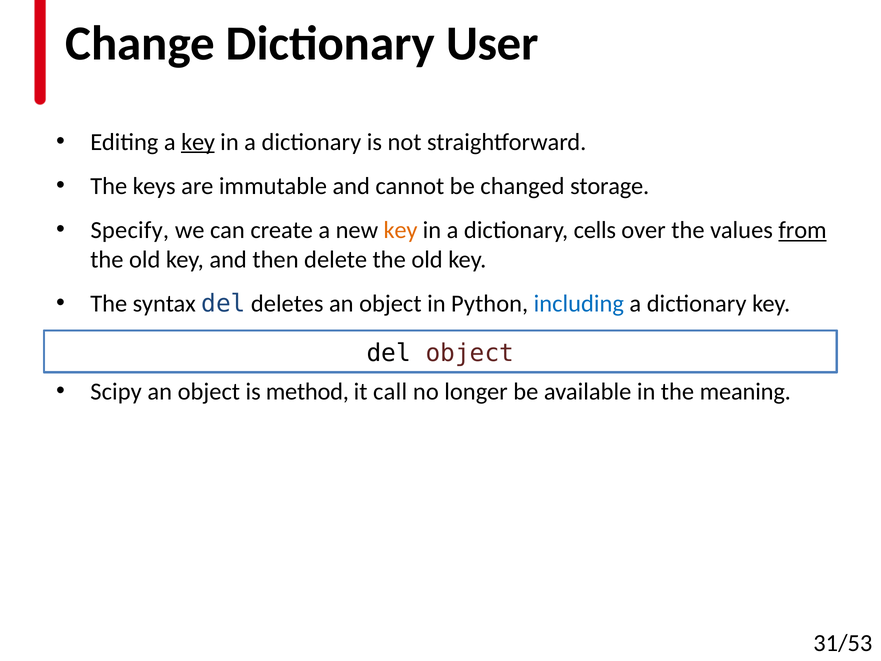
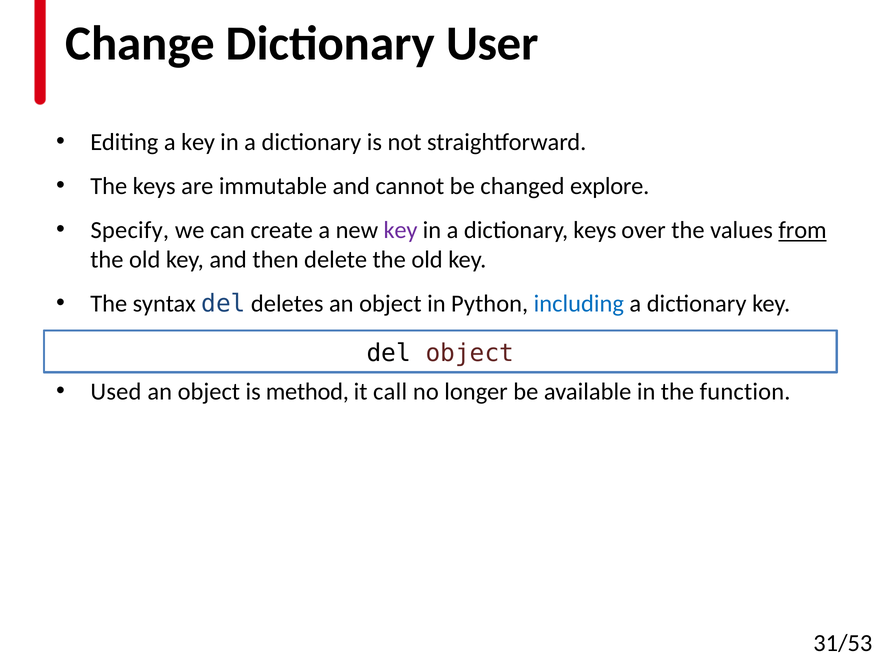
key at (198, 142) underline: present -> none
storage: storage -> explore
key at (401, 230) colour: orange -> purple
dictionary cells: cells -> keys
Scipy: Scipy -> Used
meaning: meaning -> function
